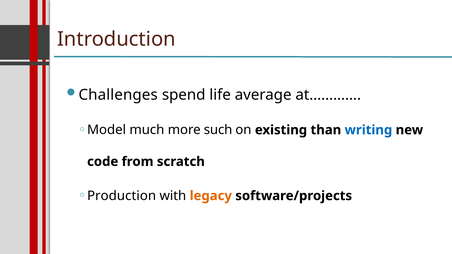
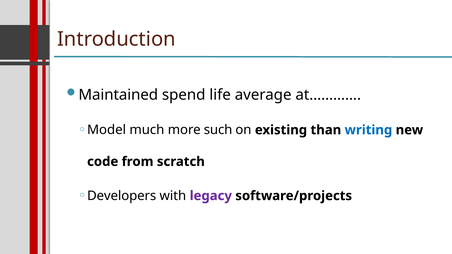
Challenges: Challenges -> Maintained
Production: Production -> Developers
legacy colour: orange -> purple
